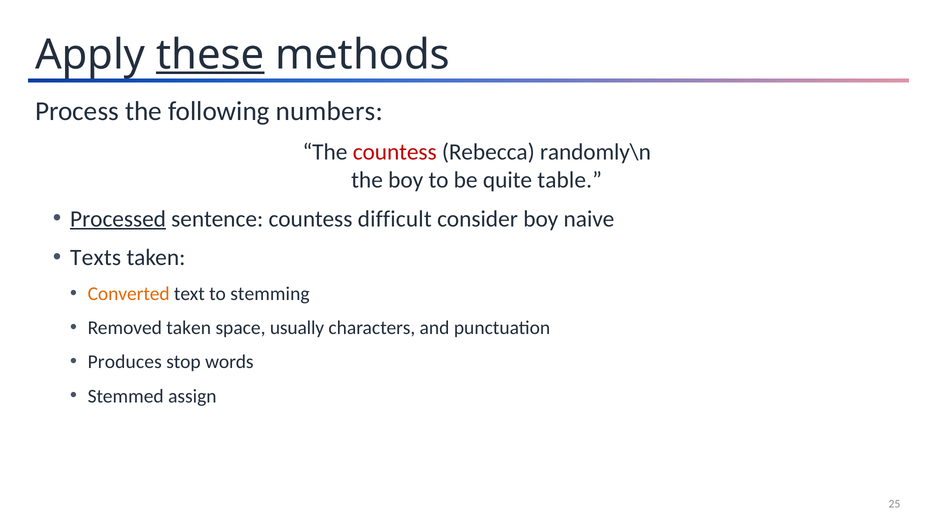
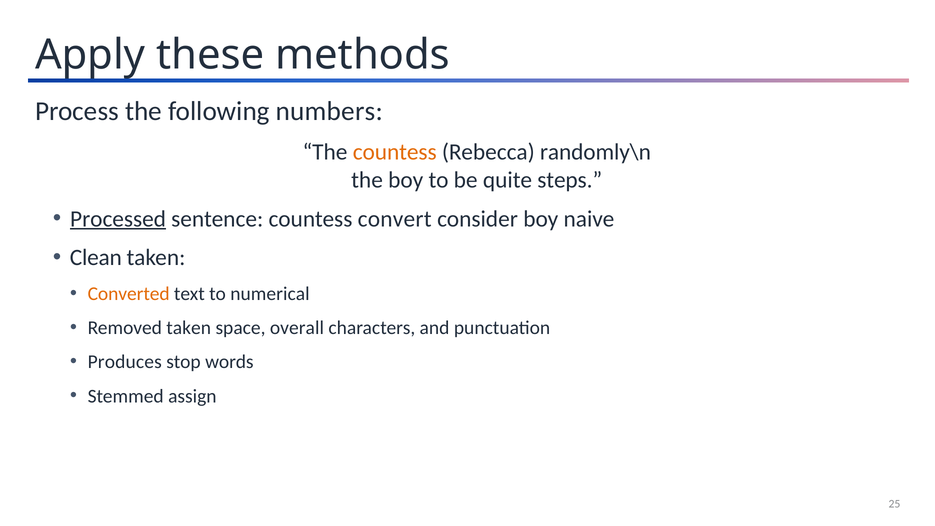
these underline: present -> none
countess at (395, 152) colour: red -> orange
table: table -> steps
difficult: difficult -> convert
Texts: Texts -> Clean
stemming: stemming -> numerical
usually: usually -> overall
